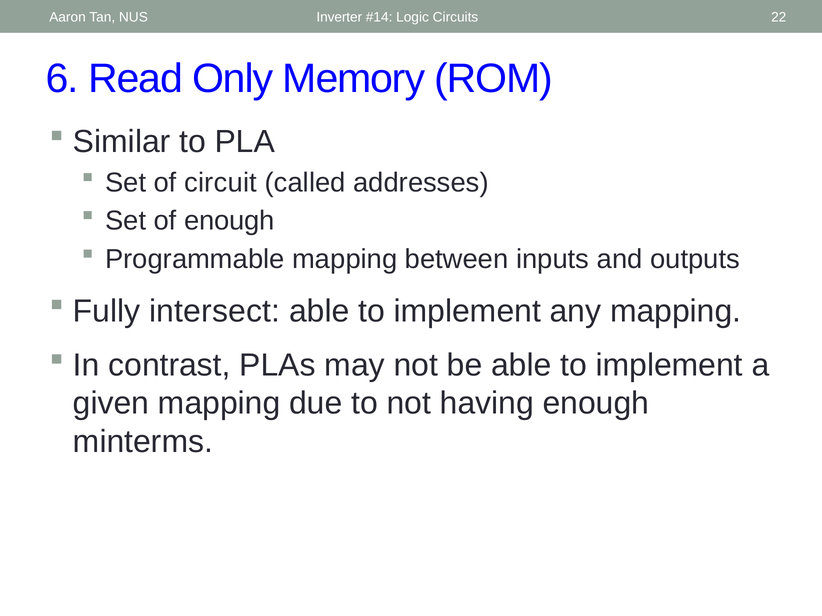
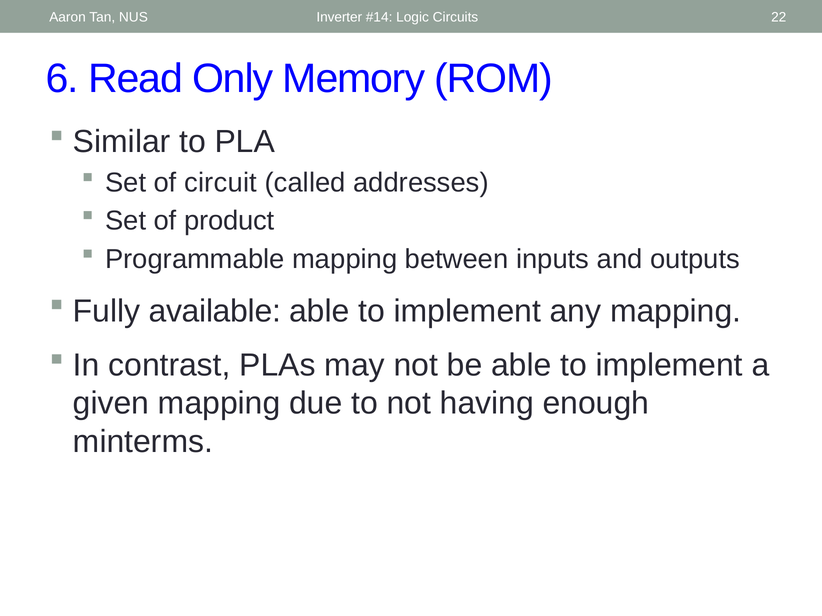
of enough: enough -> product
intersect: intersect -> available
